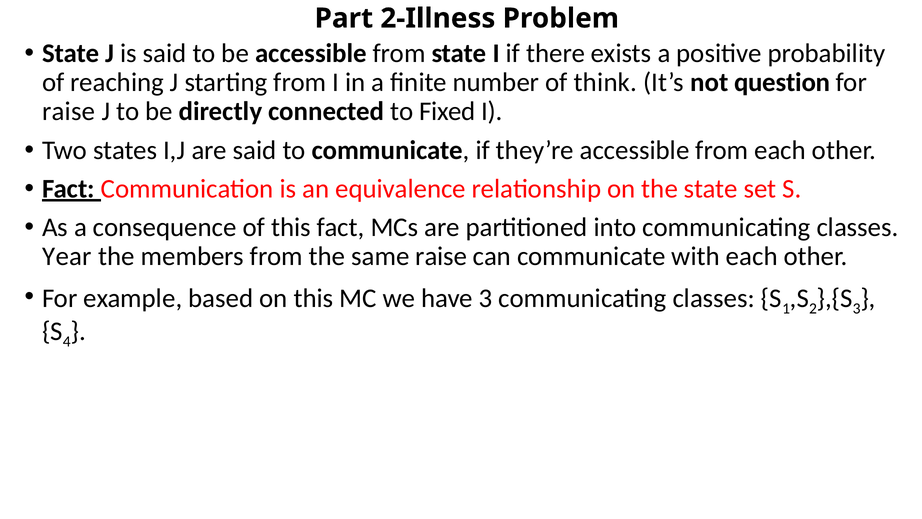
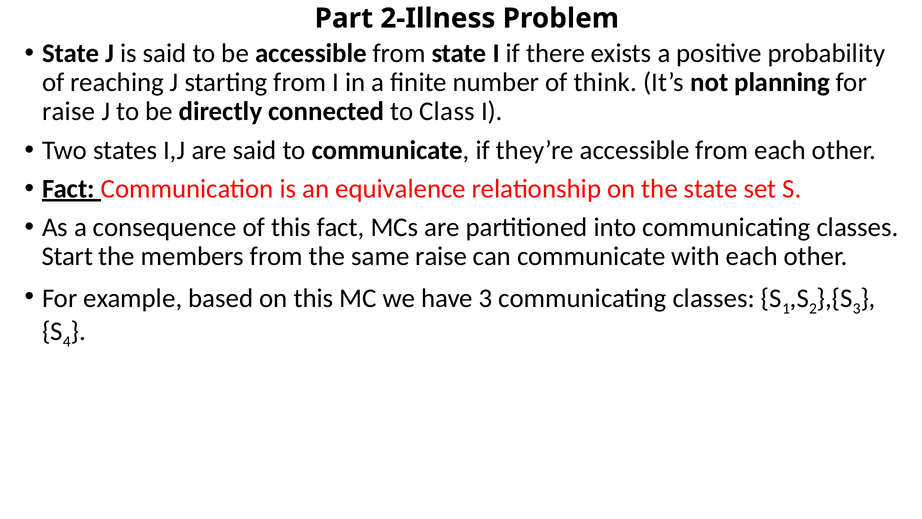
question: question -> planning
Fixed: Fixed -> Class
Year: Year -> Start
